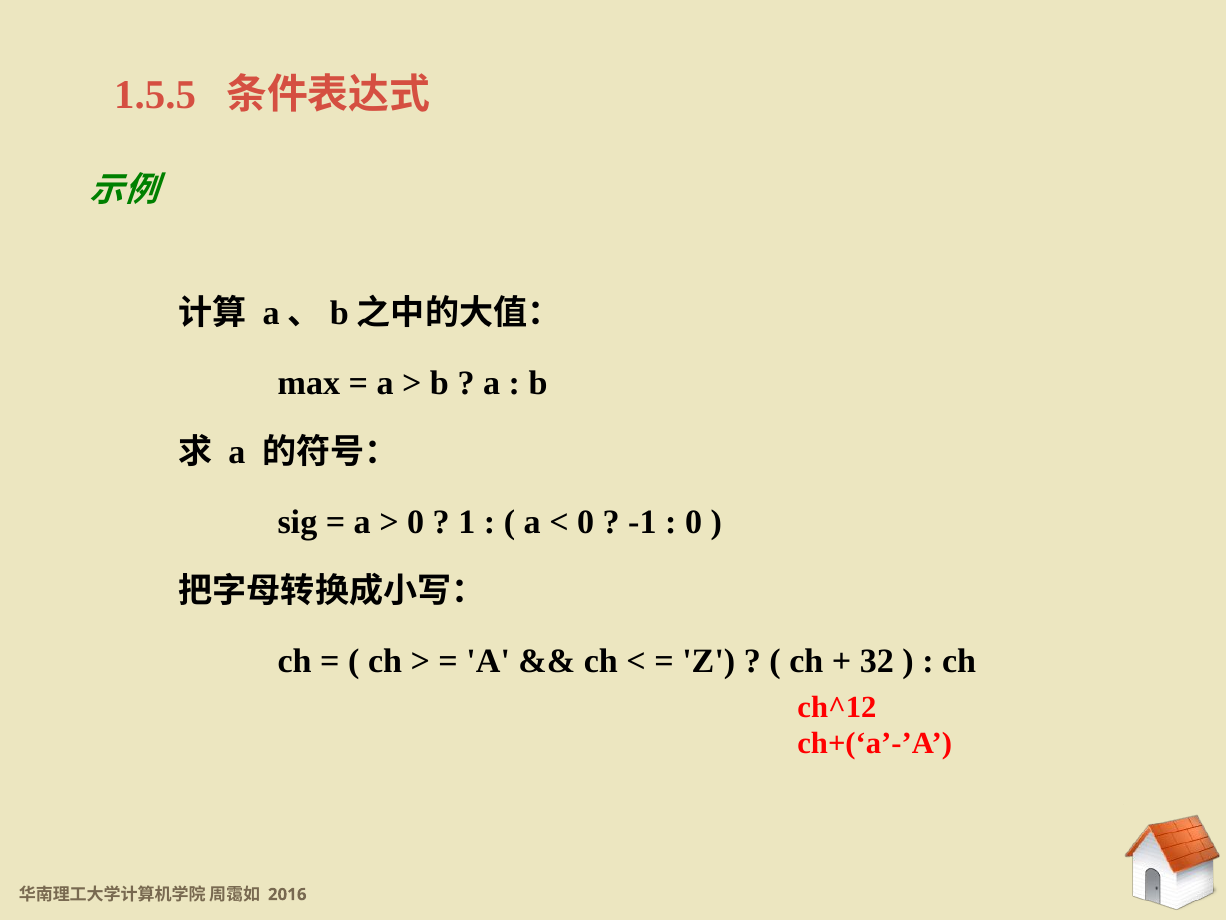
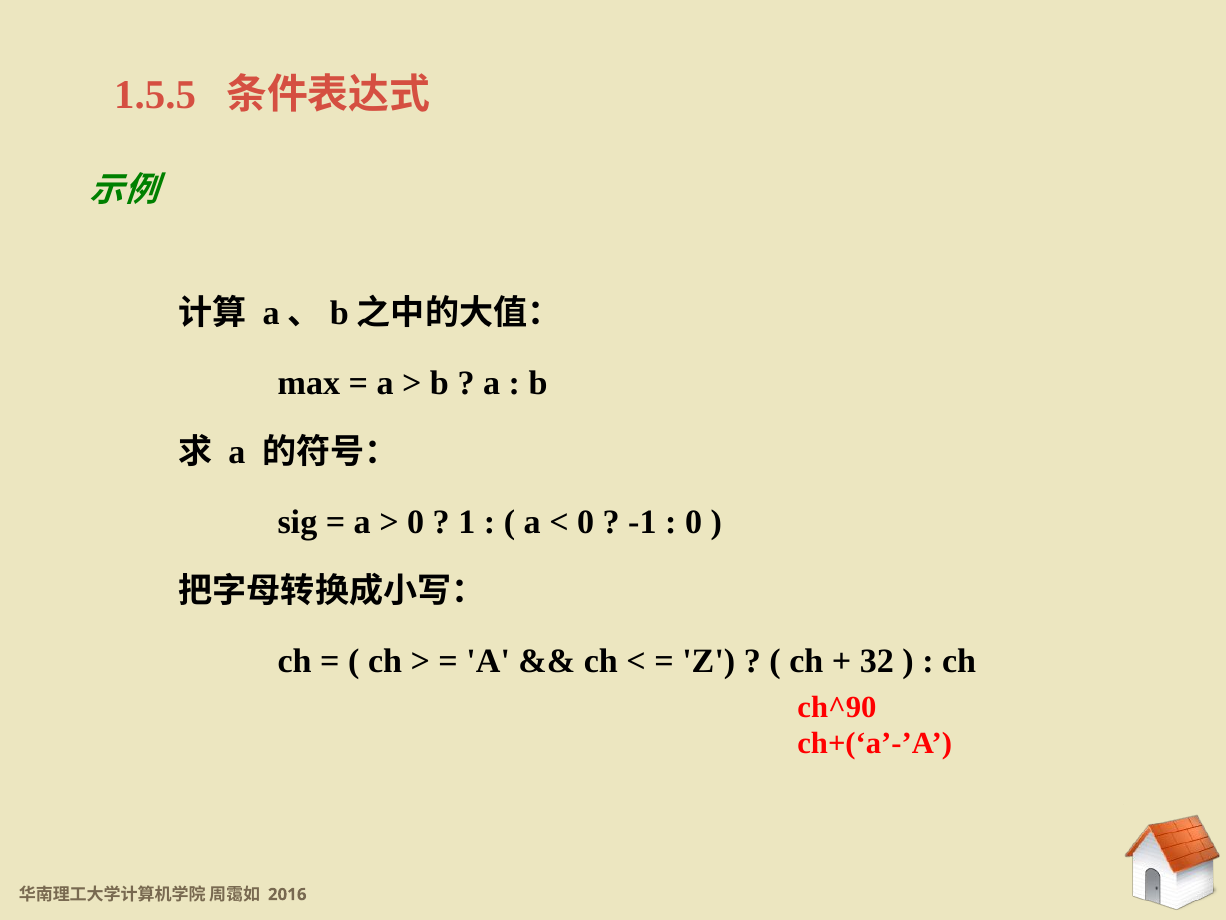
ch^12: ch^12 -> ch^90
